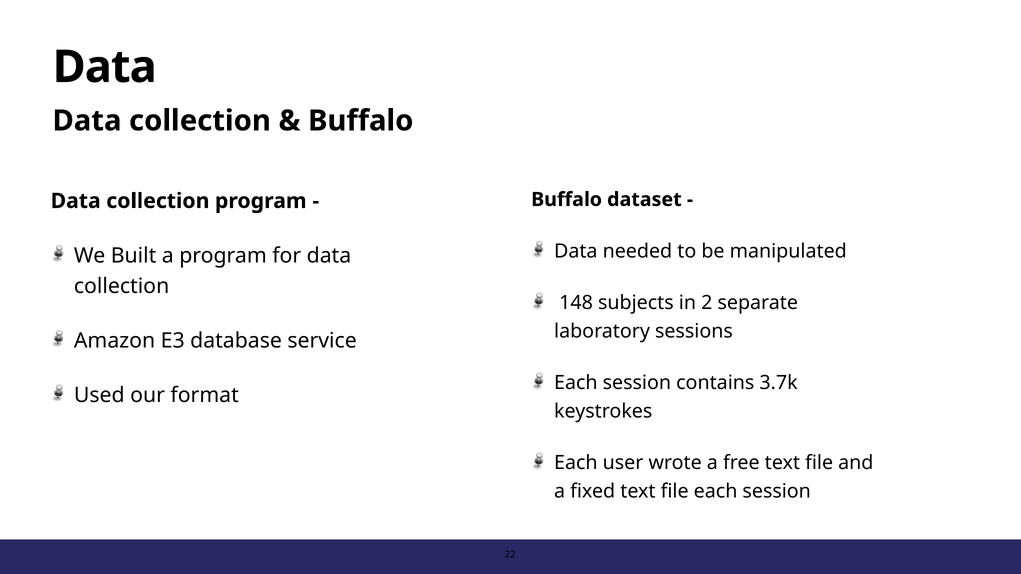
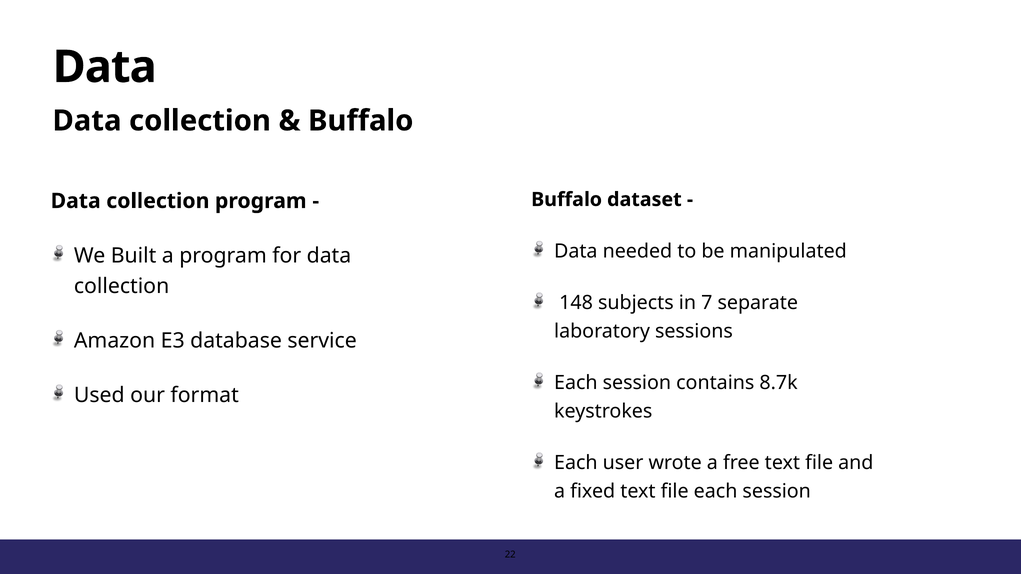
2: 2 -> 7
3.7k: 3.7k -> 8.7k
